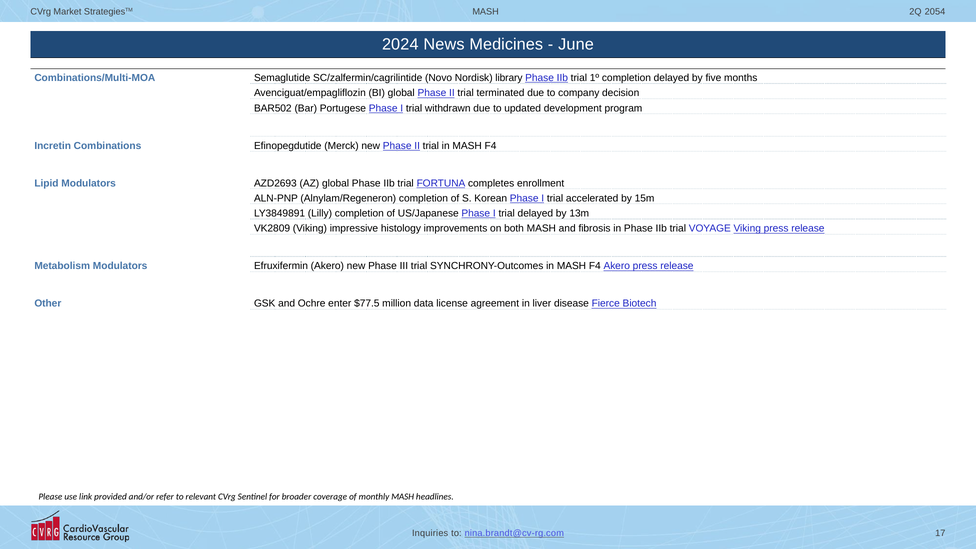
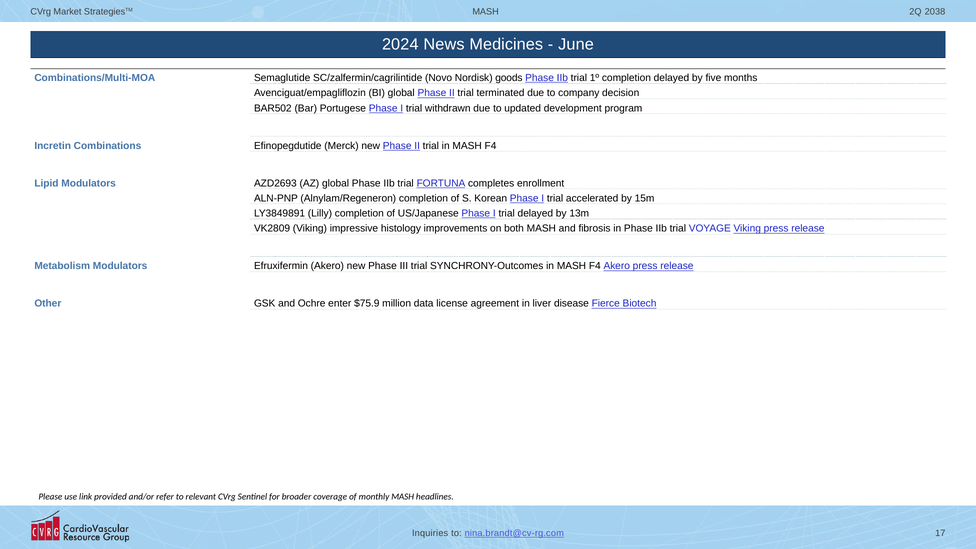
2054: 2054 -> 2038
library: library -> goods
$77.5: $77.5 -> $75.9
